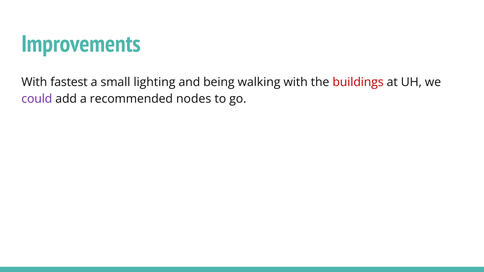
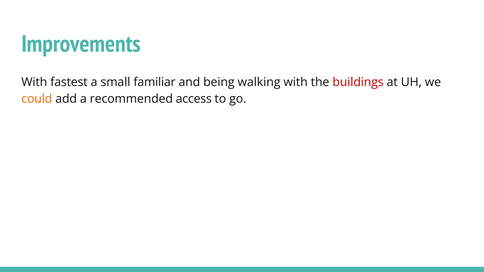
lighting: lighting -> familiar
could colour: purple -> orange
nodes: nodes -> access
